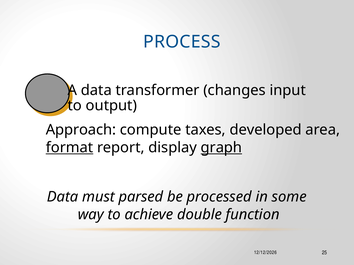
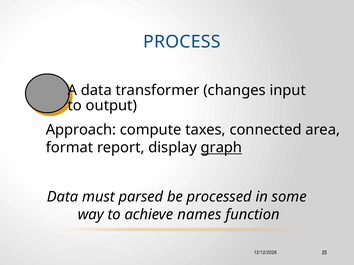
developed: developed -> connected
format underline: present -> none
double: double -> names
